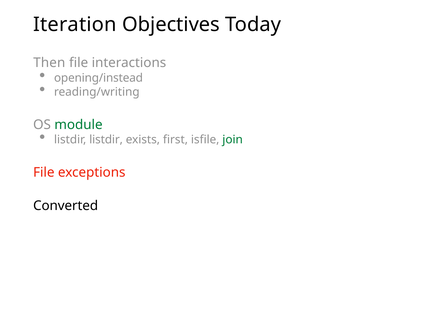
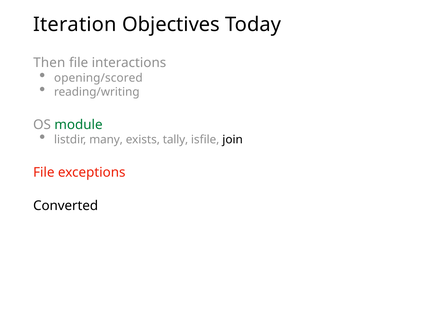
opening/instead: opening/instead -> opening/scored
listdir listdir: listdir -> many
first: first -> tally
join colour: green -> black
